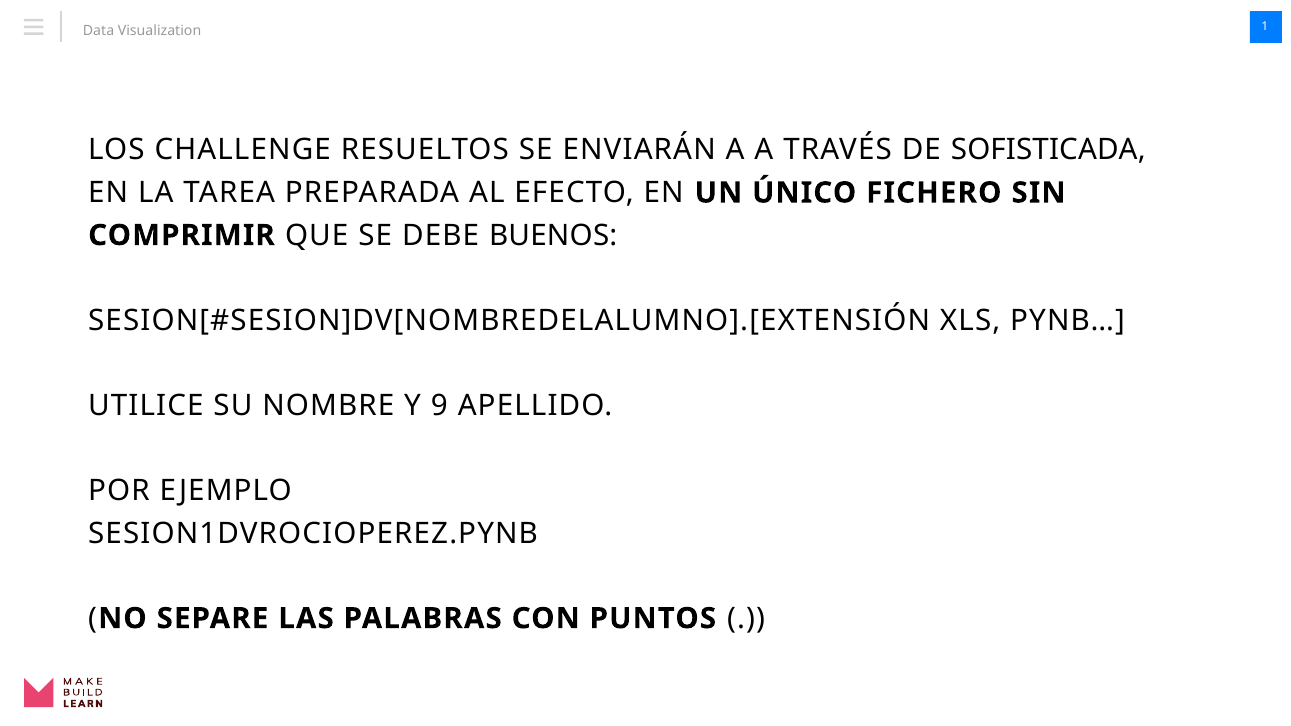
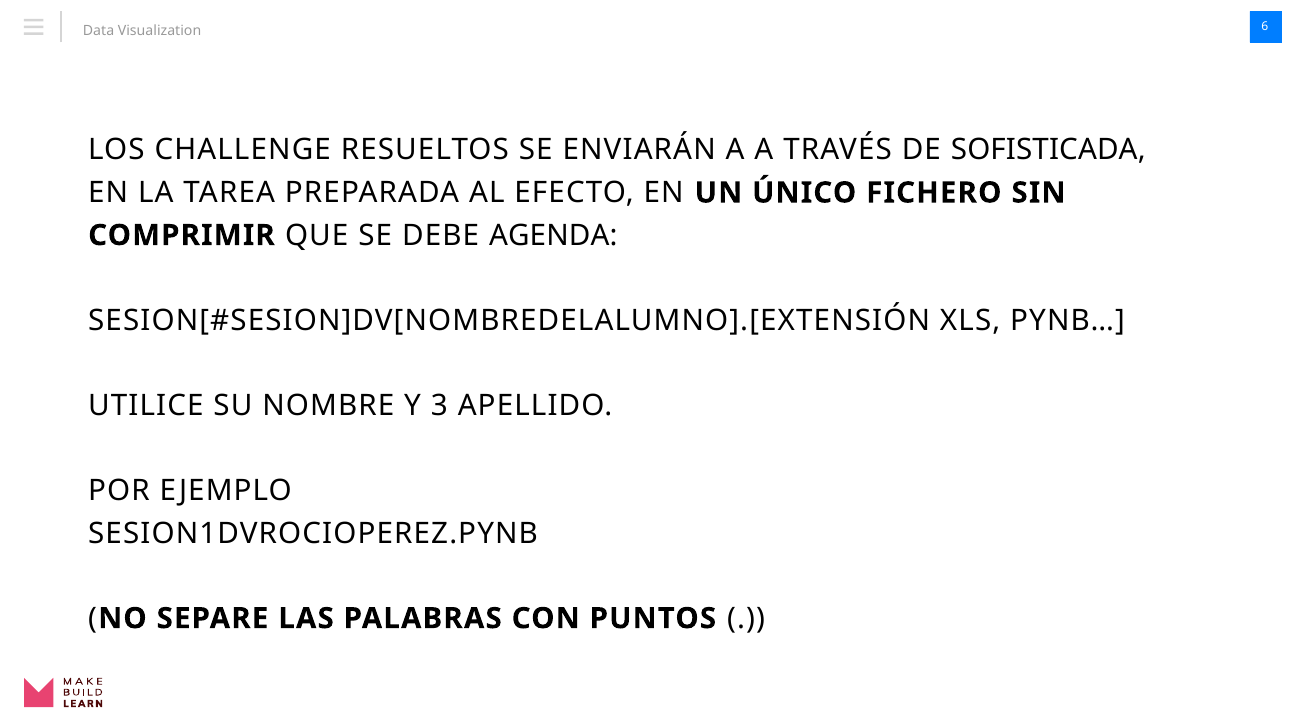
1: 1 -> 6
BUENOS: BUENOS -> AGENDA
9: 9 -> 3
